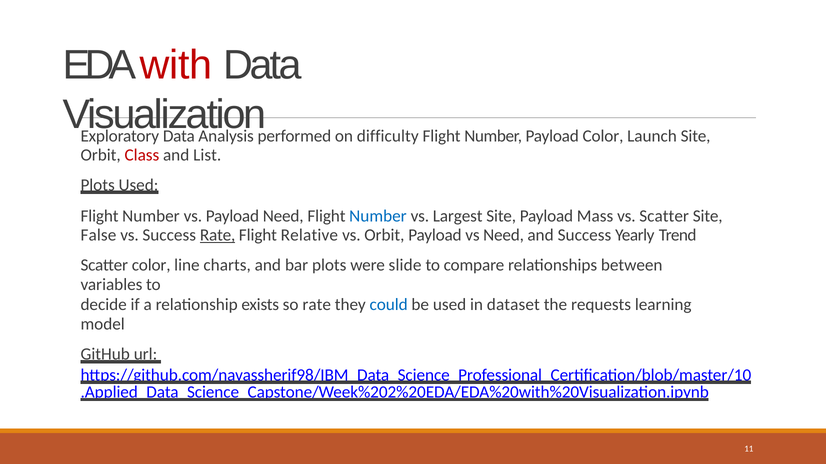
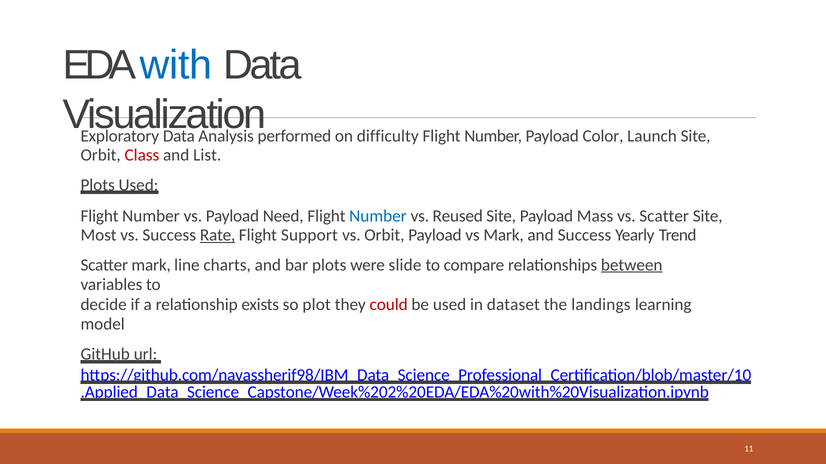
with colour: red -> blue
Largest: Largest -> Reused
False: False -> Most
Relative: Relative -> Support
vs Need: Need -> Mark
Scatter color: color -> mark
between underline: none -> present
so rate: rate -> plot
could colour: blue -> red
requests: requests -> landings
